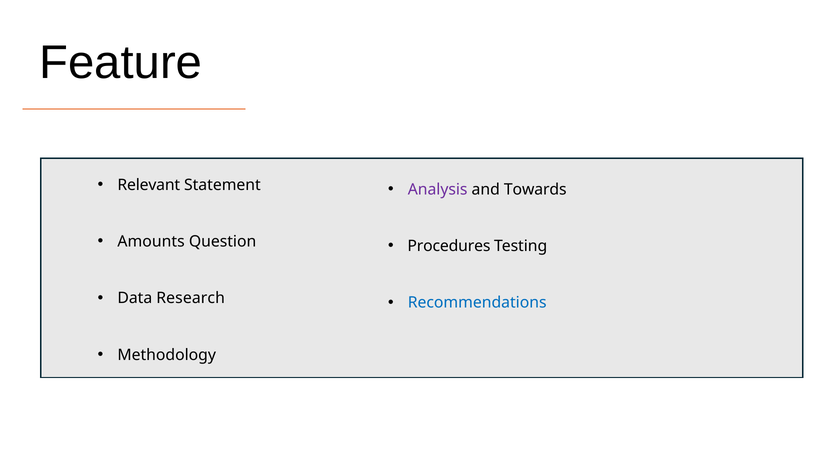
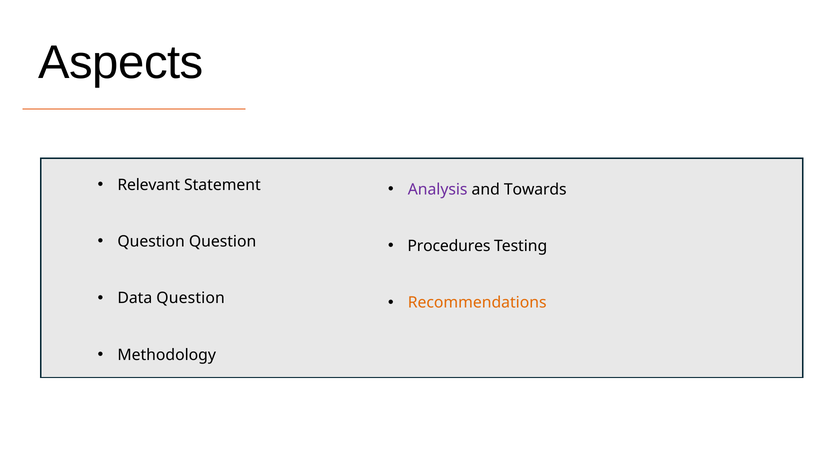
Feature: Feature -> Aspects
Amounts at (151, 242): Amounts -> Question
Data Research: Research -> Question
Recommendations colour: blue -> orange
